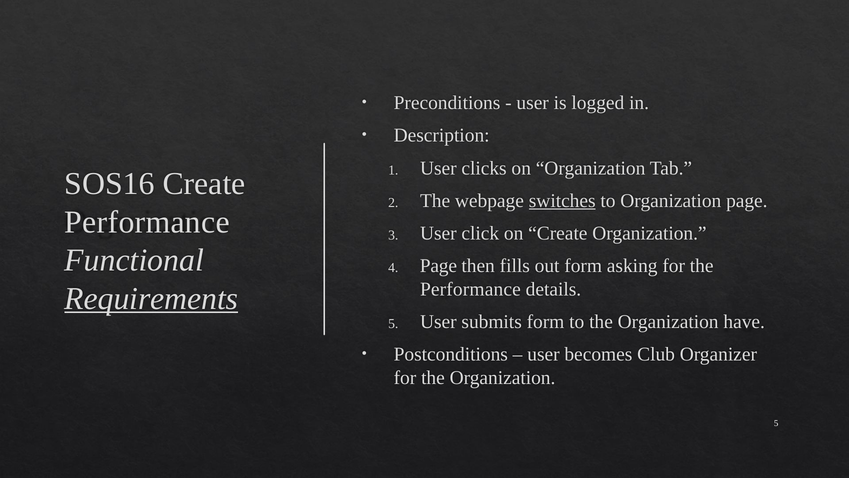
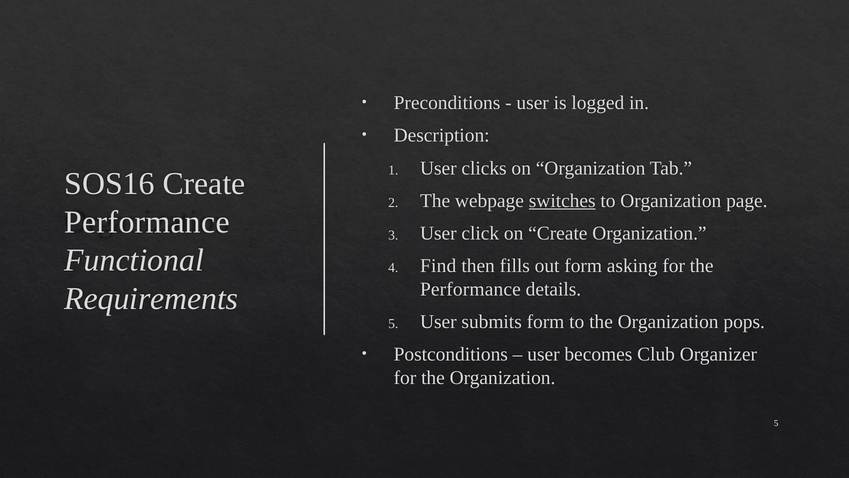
Page at (438, 266): Page -> Find
Requirements underline: present -> none
have: have -> pops
